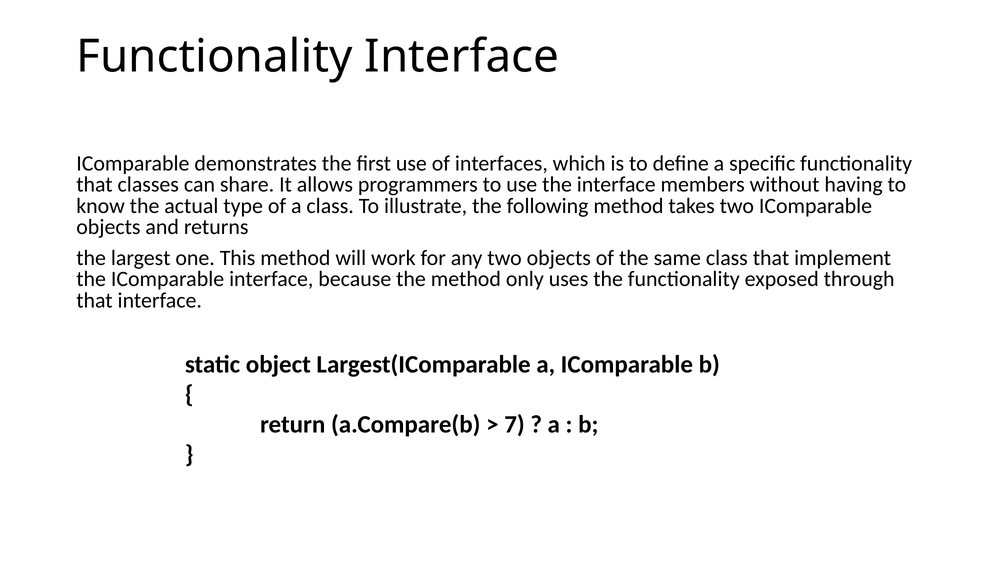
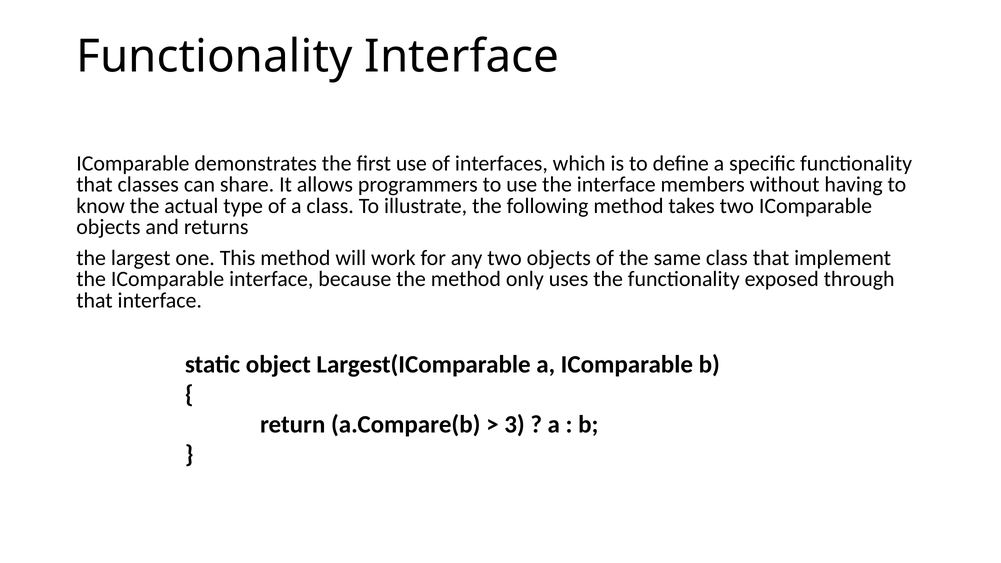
7: 7 -> 3
